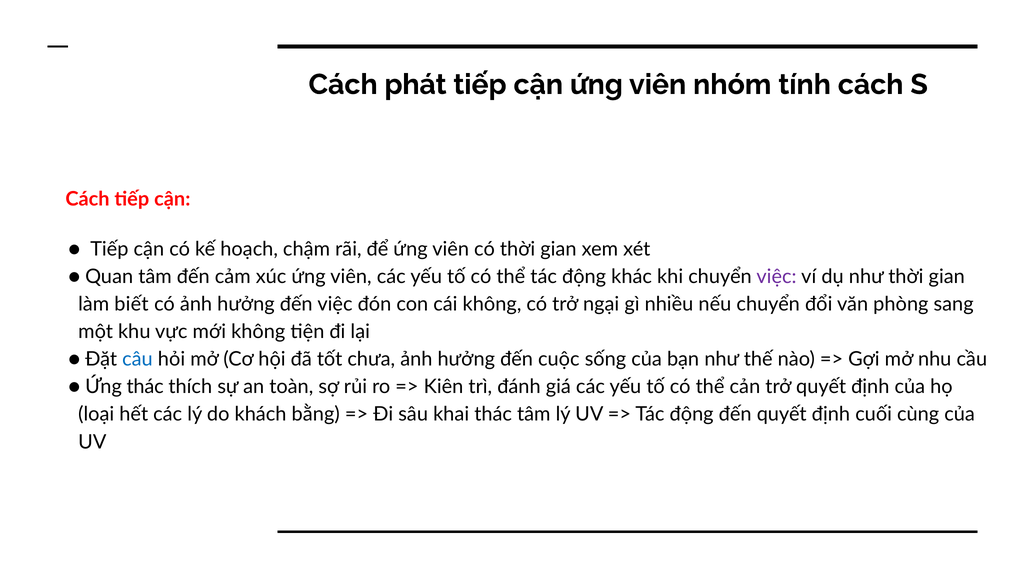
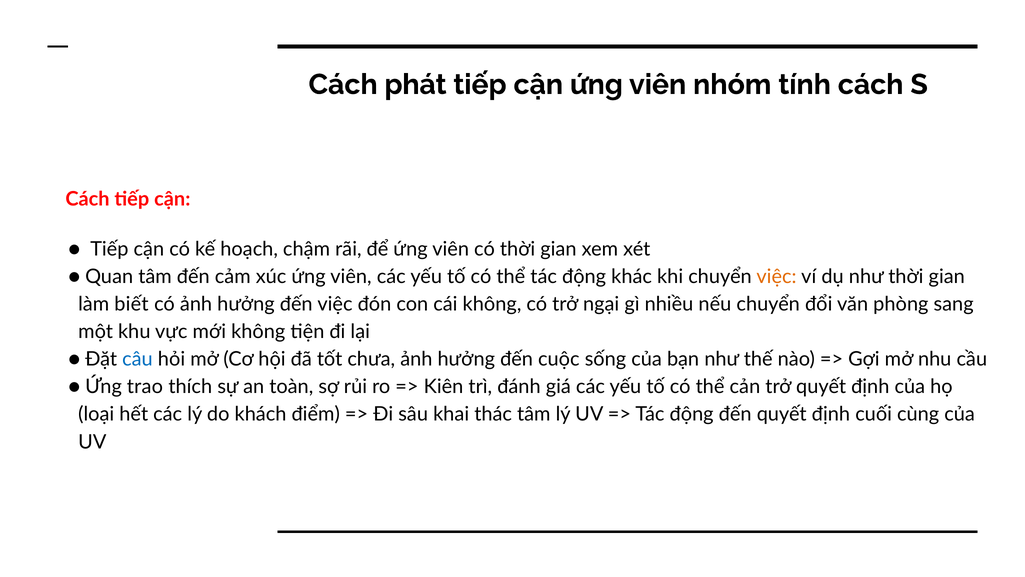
việc at (777, 277) colour: purple -> orange
Ứng thác: thác -> trao
bằng: bằng -> điểm
